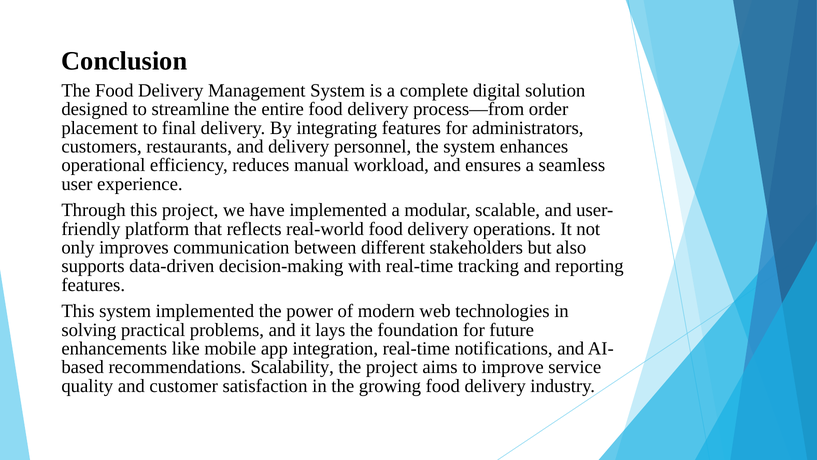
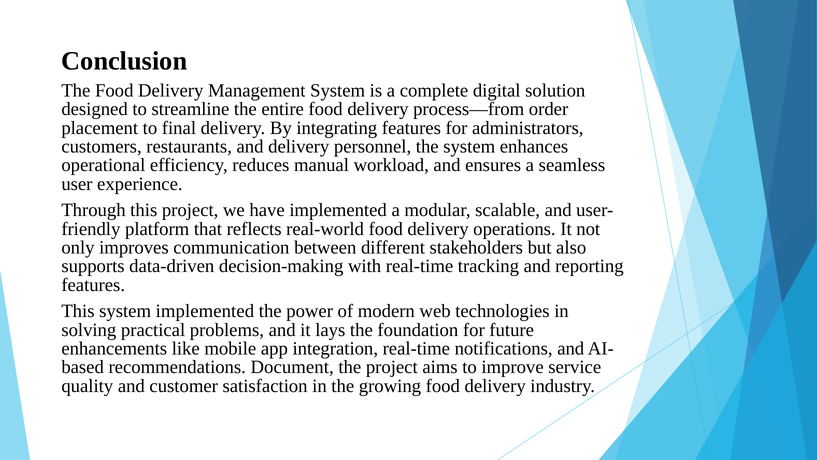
Scalability: Scalability -> Document
